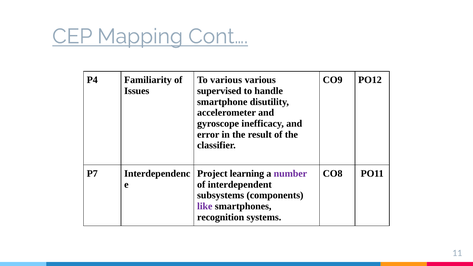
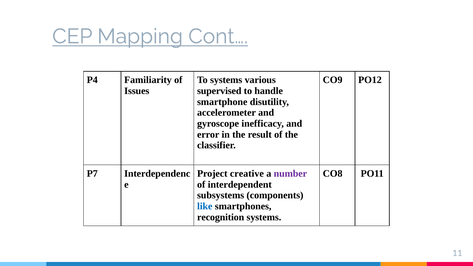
To various: various -> systems
learning: learning -> creative
like colour: purple -> blue
